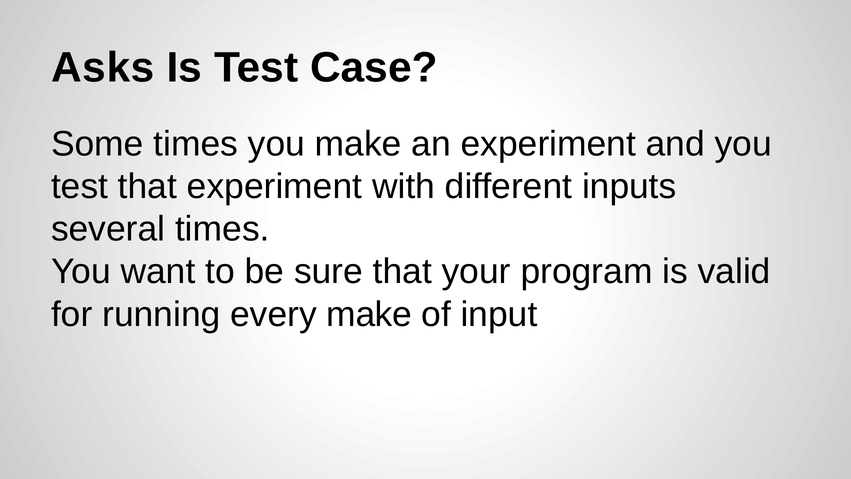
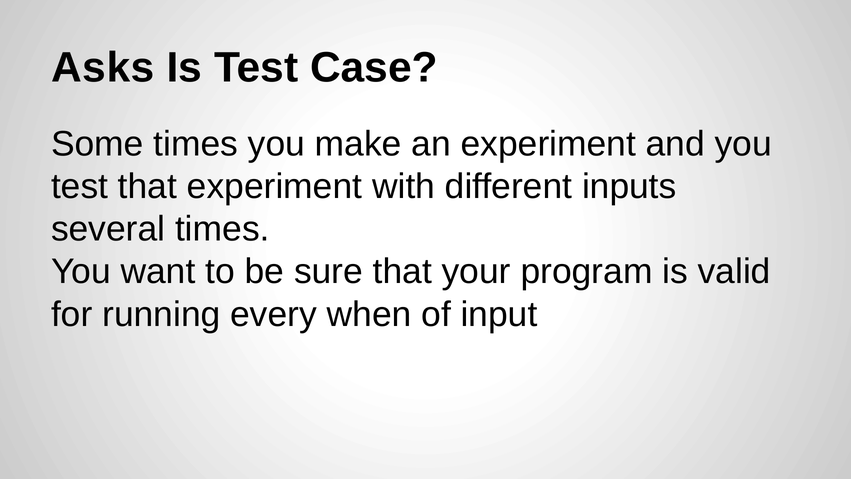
every make: make -> when
